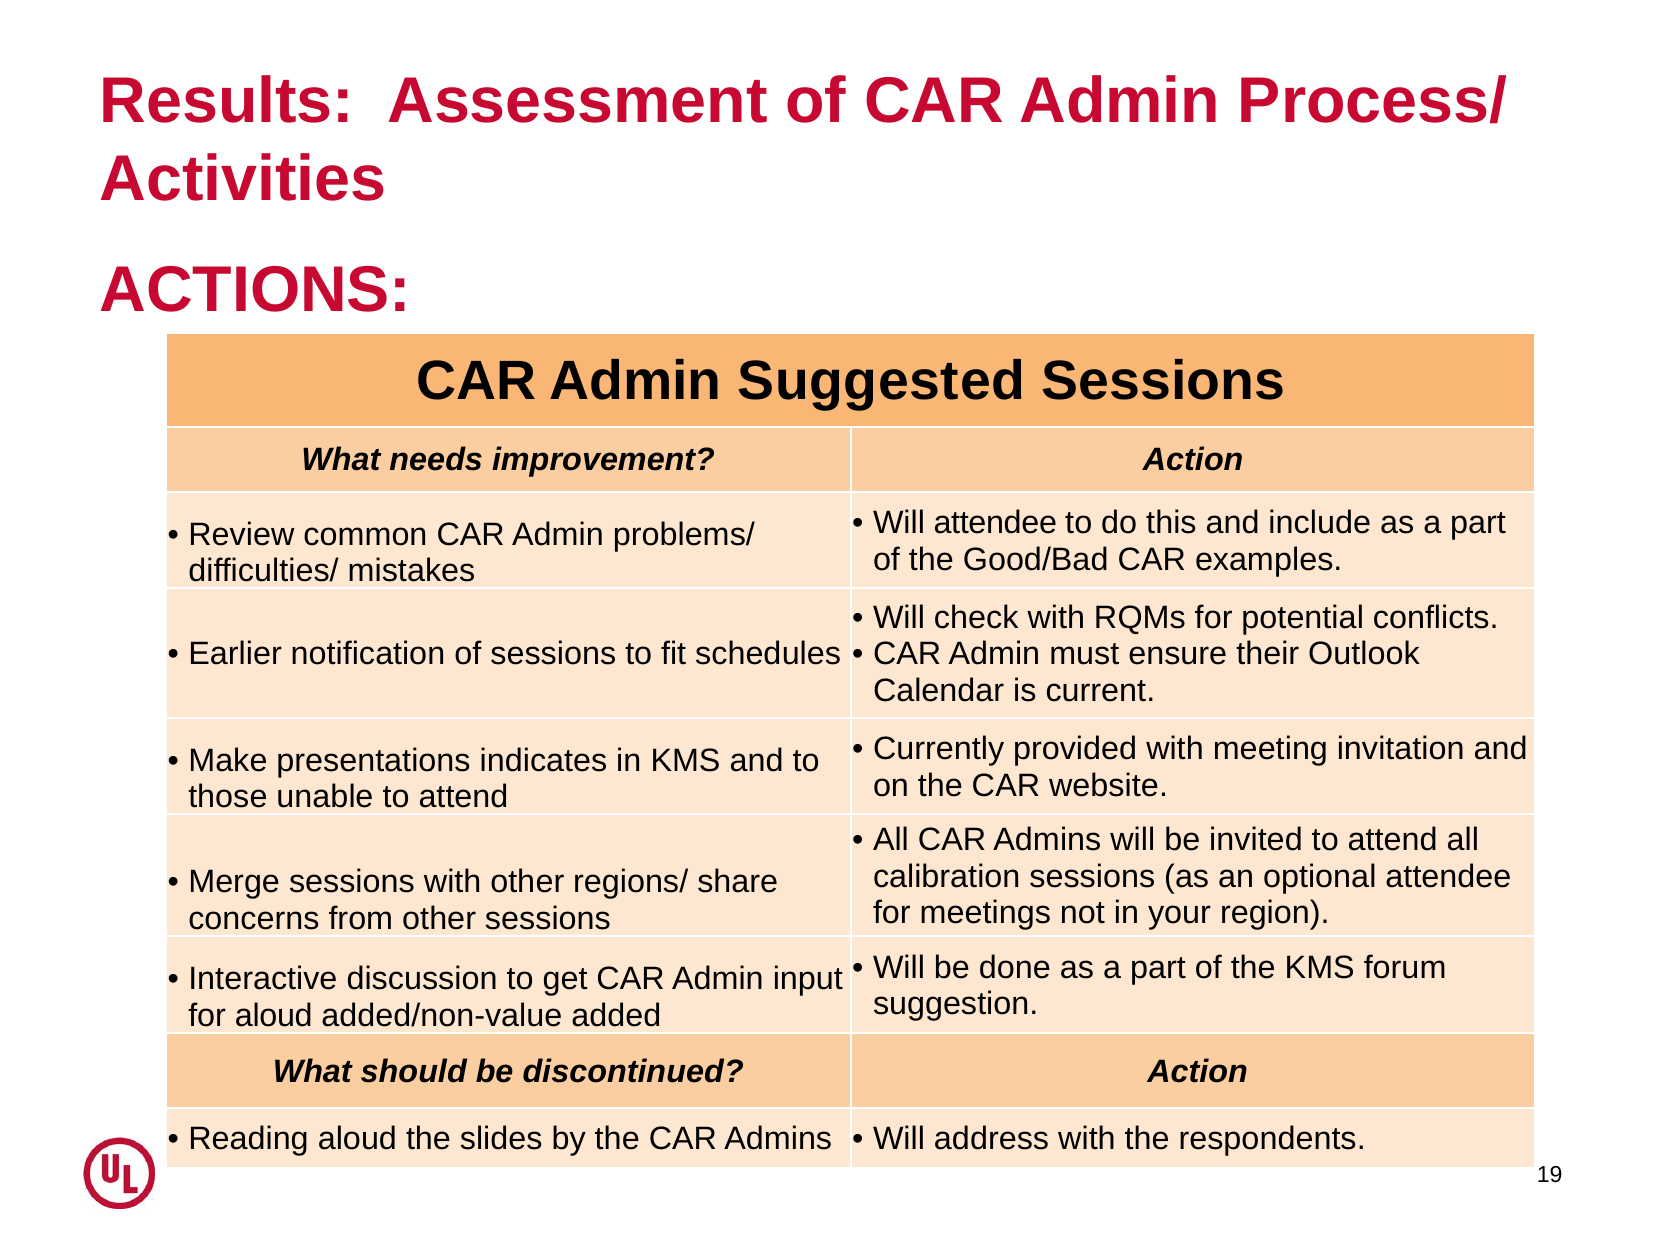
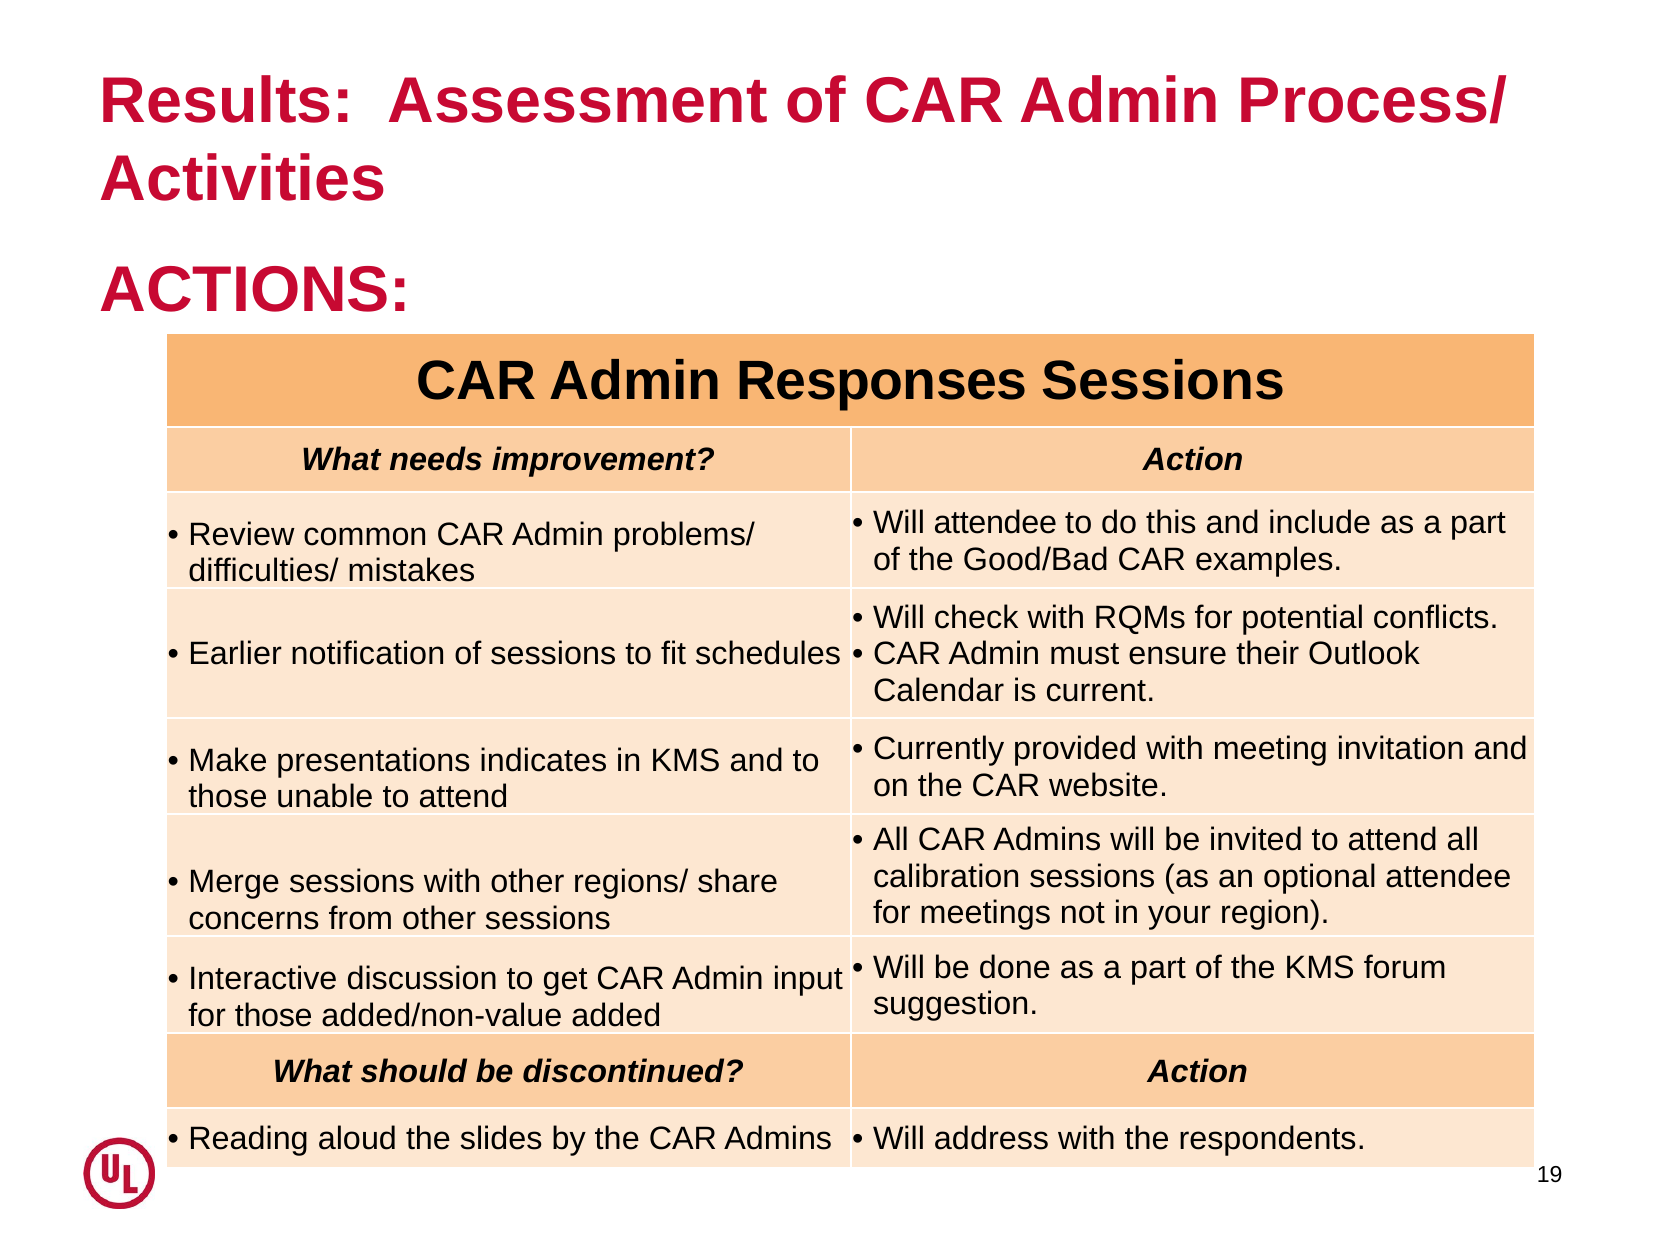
Suggested: Suggested -> Responses
for aloud: aloud -> those
